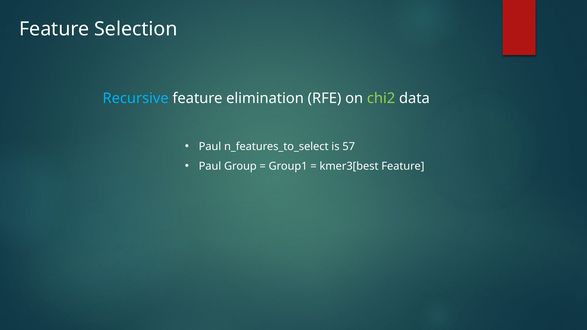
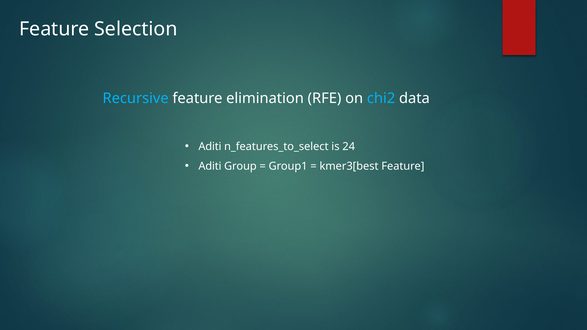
chi2 colour: light green -> light blue
Paul at (210, 146): Paul -> Aditi
57: 57 -> 24
Paul at (210, 166): Paul -> Aditi
